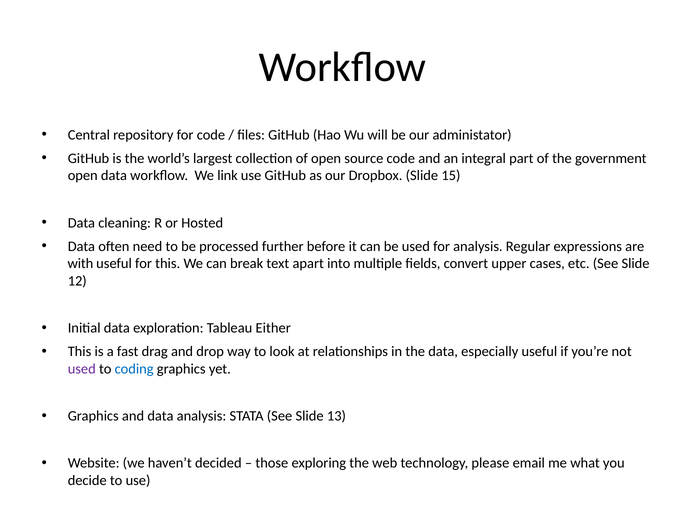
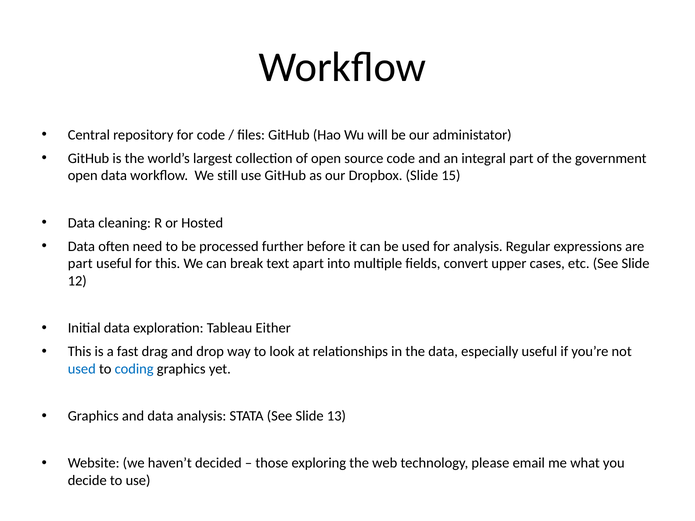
link: link -> still
with at (80, 264): with -> part
used at (82, 369) colour: purple -> blue
